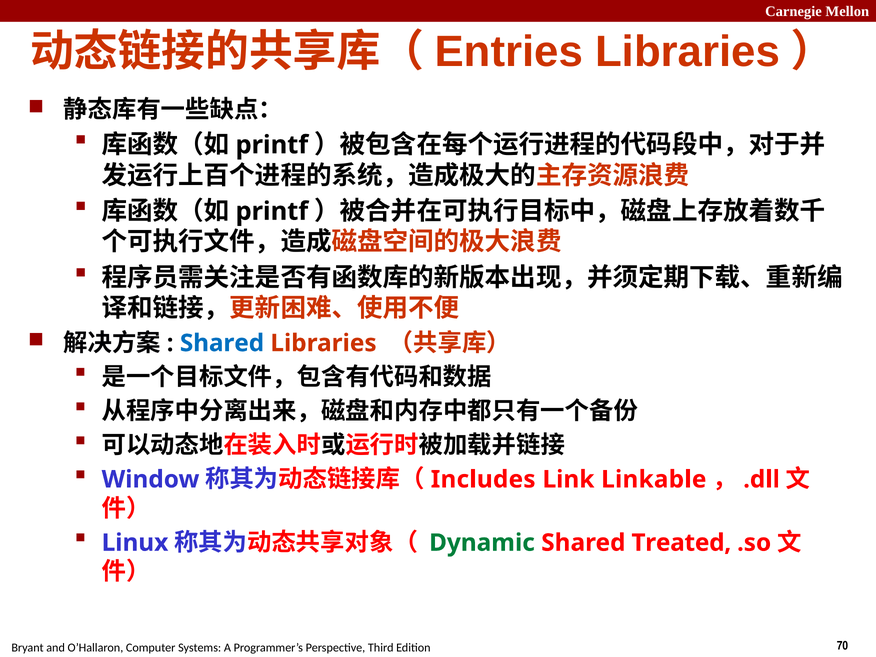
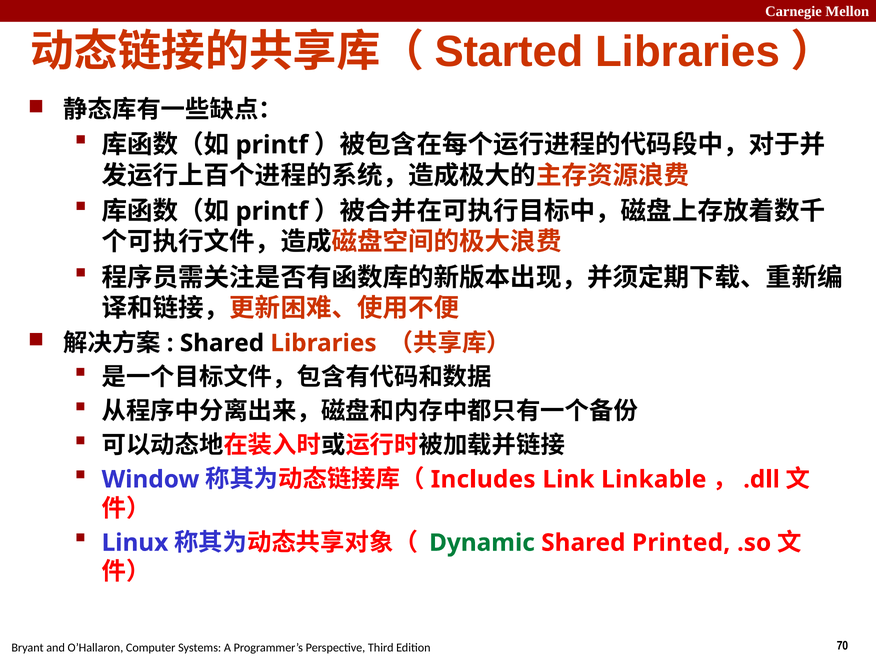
Entries: Entries -> Started
Shared at (222, 343) colour: blue -> black
Treated: Treated -> Printed
